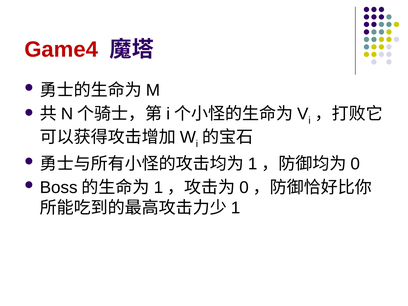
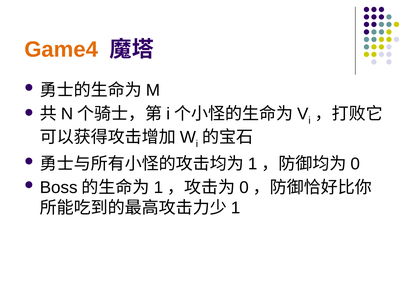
Game4 colour: red -> orange
